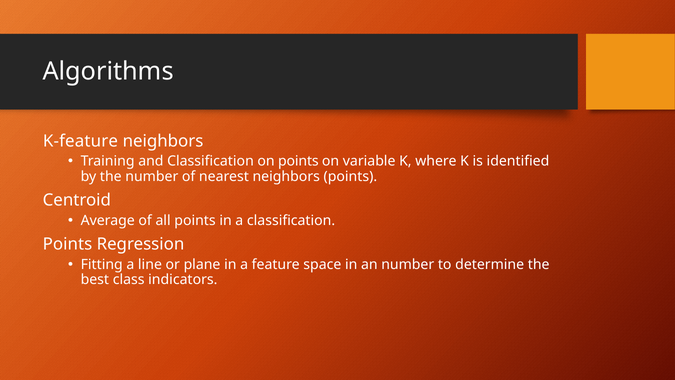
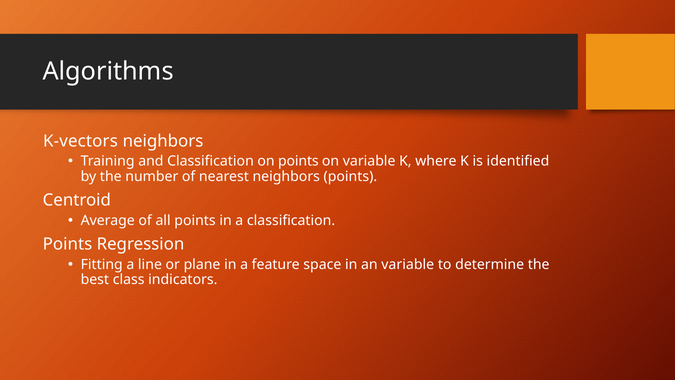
K-feature: K-feature -> K-vectors
an number: number -> variable
